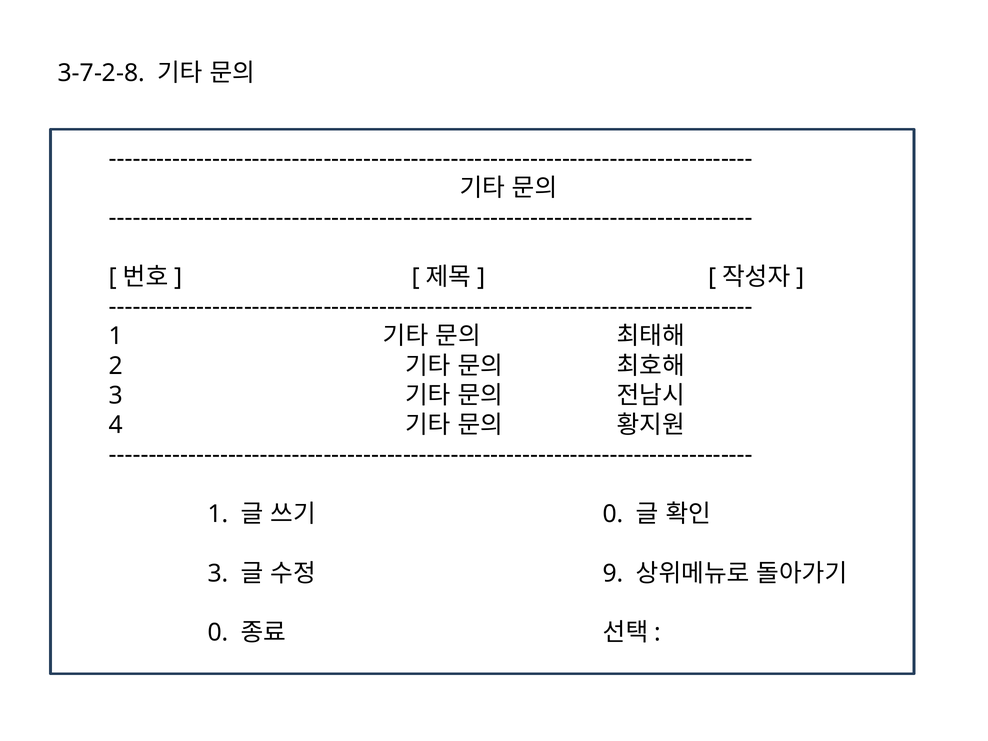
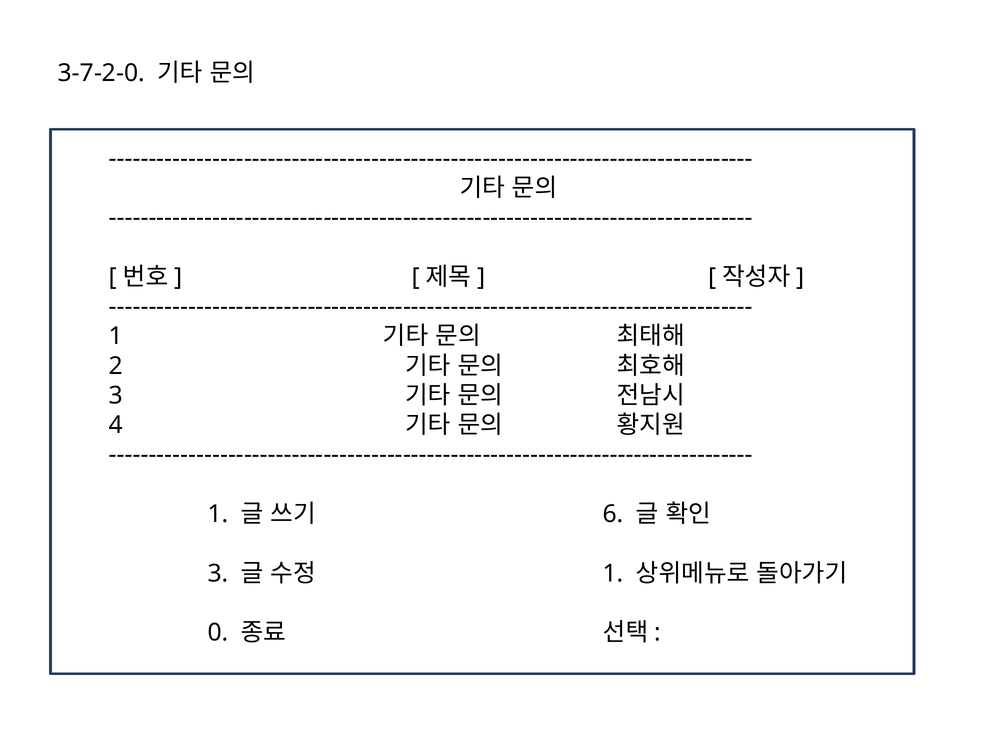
3-7-2-8: 3-7-2-8 -> 3-7-2-0
0 at (613, 514): 0 -> 6
9 at (613, 573): 9 -> 1
